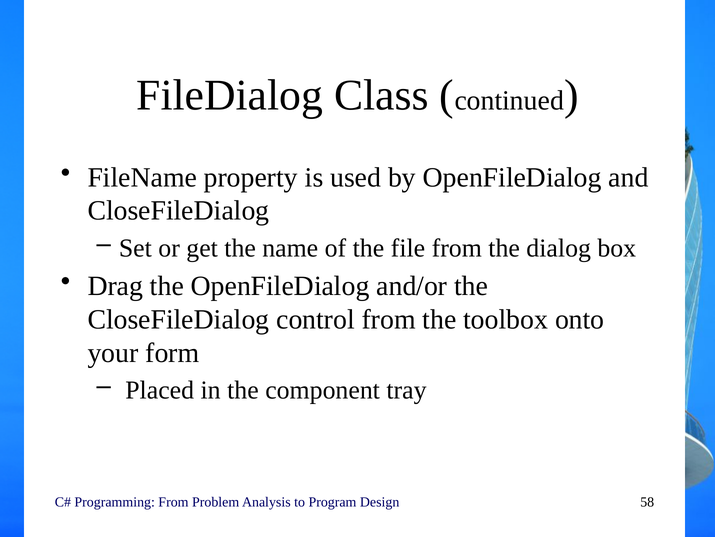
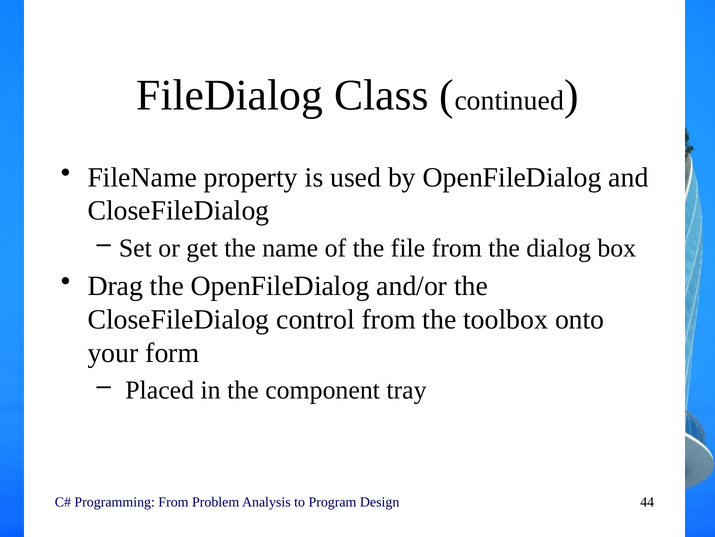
58: 58 -> 44
